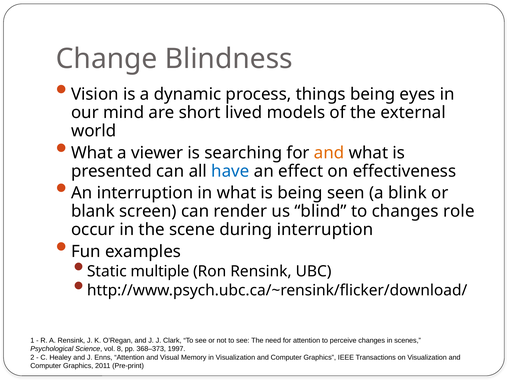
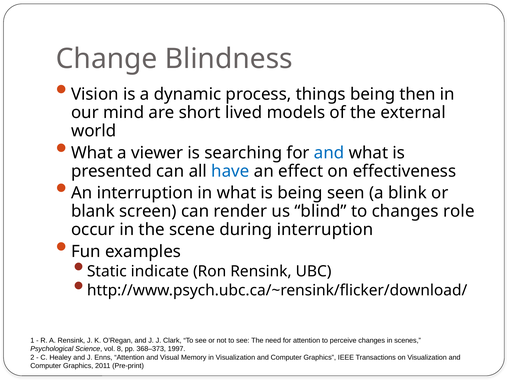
eyes: eyes -> then
and at (329, 153) colour: orange -> blue
multiple: multiple -> indicate
